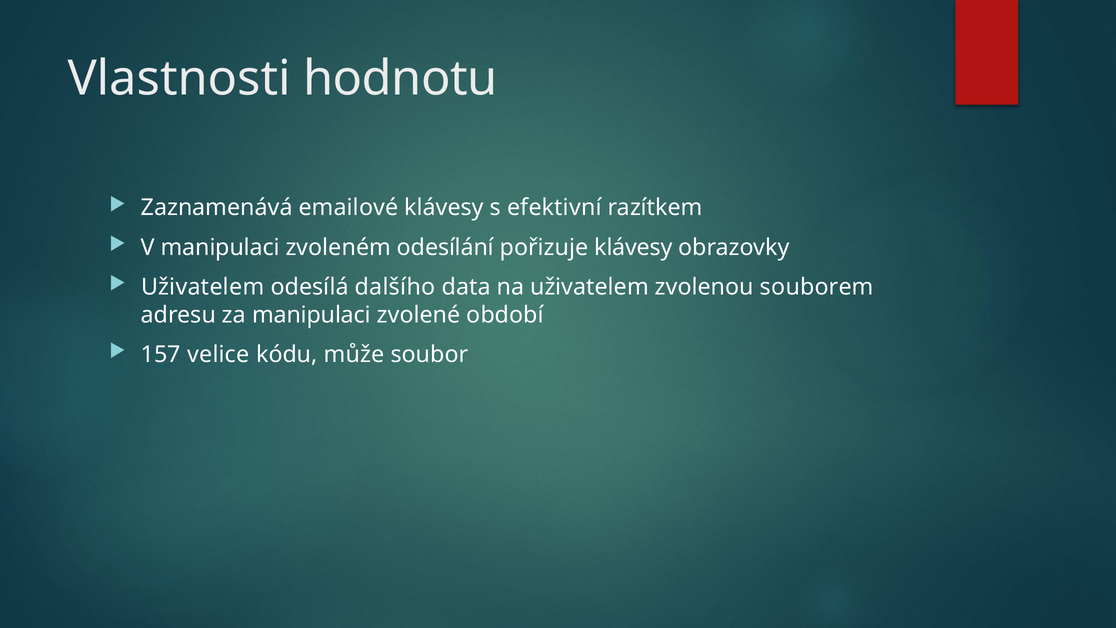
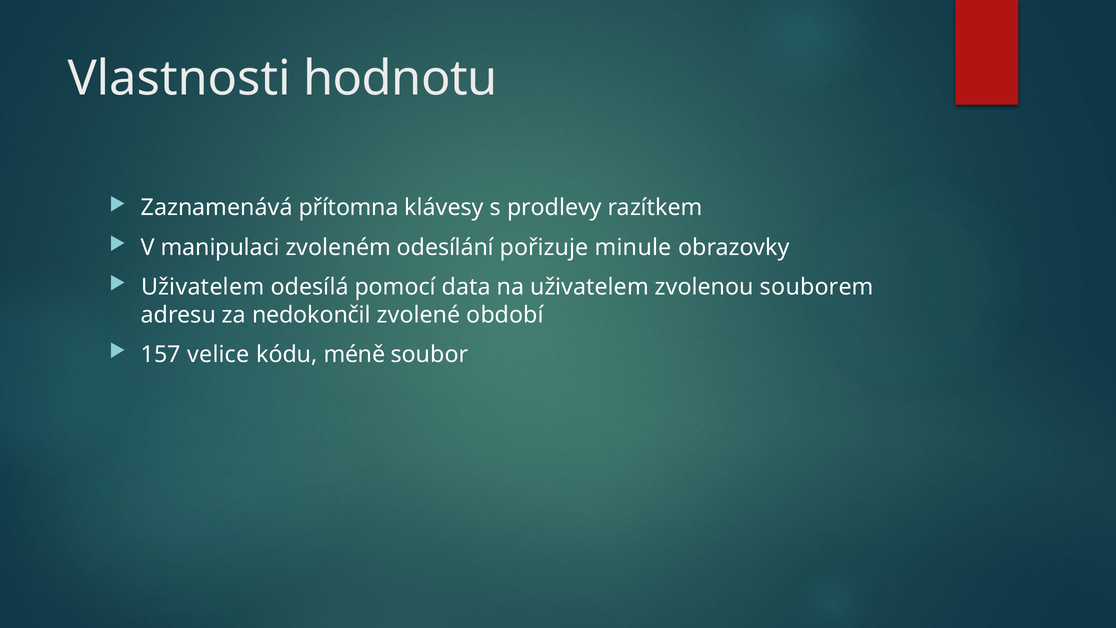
emailové: emailové -> přítomna
efektivní: efektivní -> prodlevy
pořizuje klávesy: klávesy -> minule
dalšího: dalšího -> pomocí
za manipulaci: manipulaci -> nedokončil
může: může -> méně
